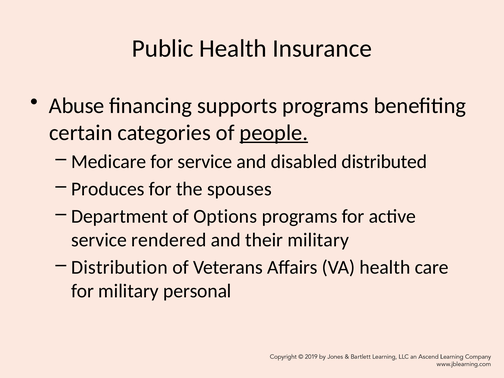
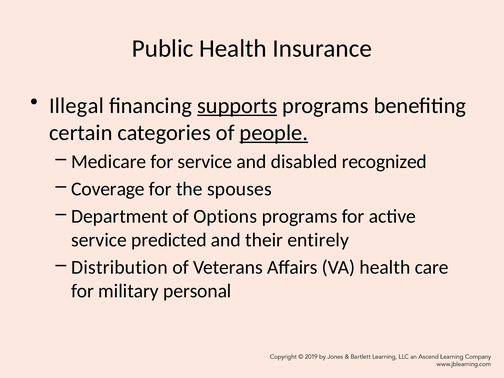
Abuse: Abuse -> Illegal
supports underline: none -> present
distributed: distributed -> recognized
Produces: Produces -> Coverage
rendered: rendered -> predicted
their military: military -> entirely
